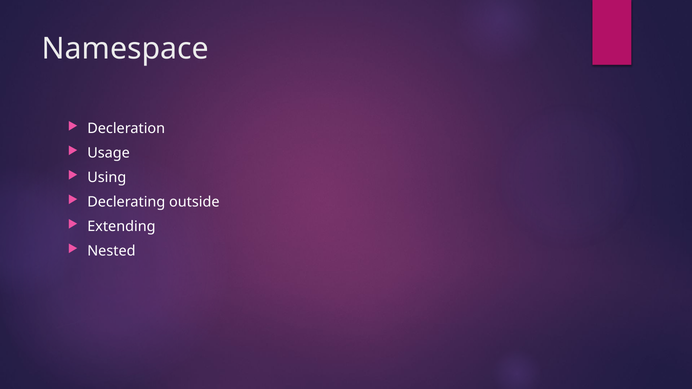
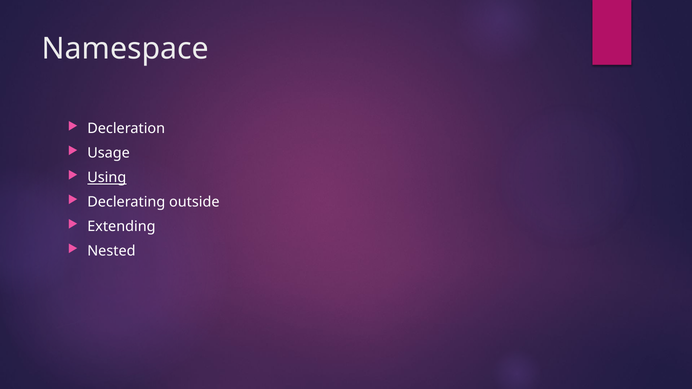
Using underline: none -> present
